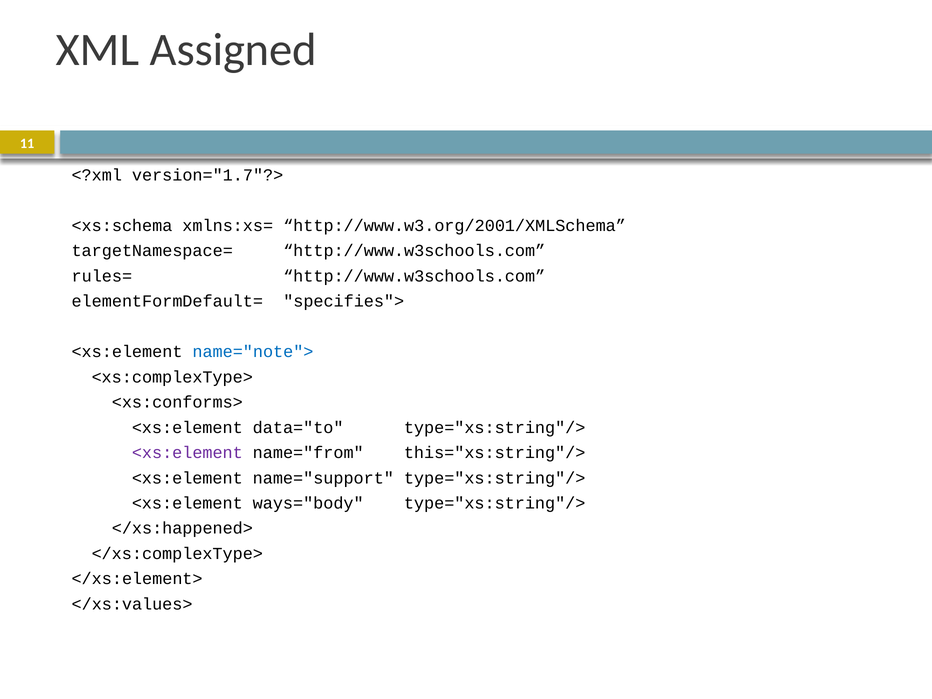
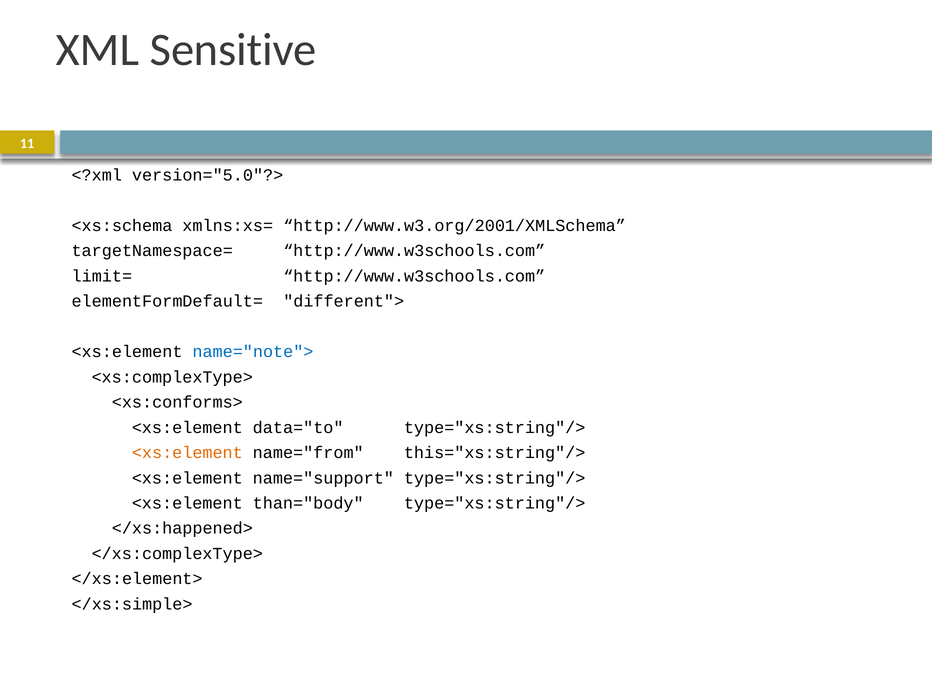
Assigned: Assigned -> Sensitive
version="1.7"?>: version="1.7"?> -> version="5.0"?>
rules=: rules= -> limit=
specifies">: specifies"> -> different">
<xs:element at (187, 453) colour: purple -> orange
ways="body: ways="body -> than="body
</xs:values>: </xs:values> -> </xs:simple>
